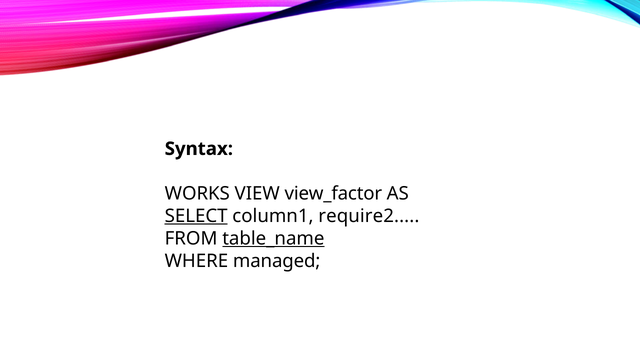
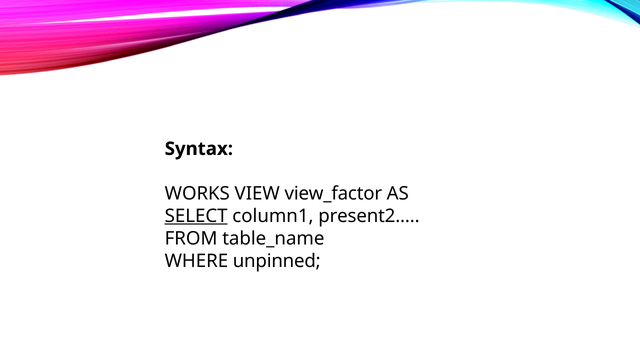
require2: require2 -> present2
table_name underline: present -> none
managed: managed -> unpinned
